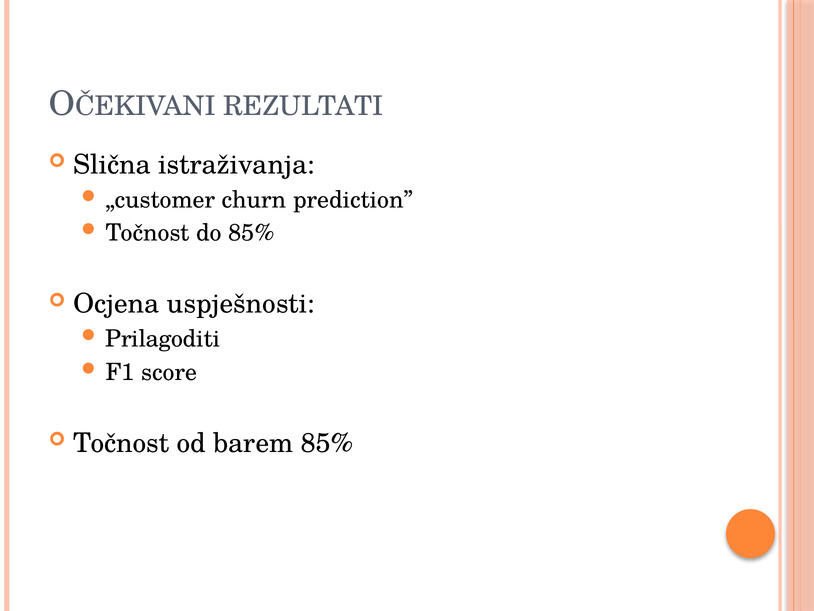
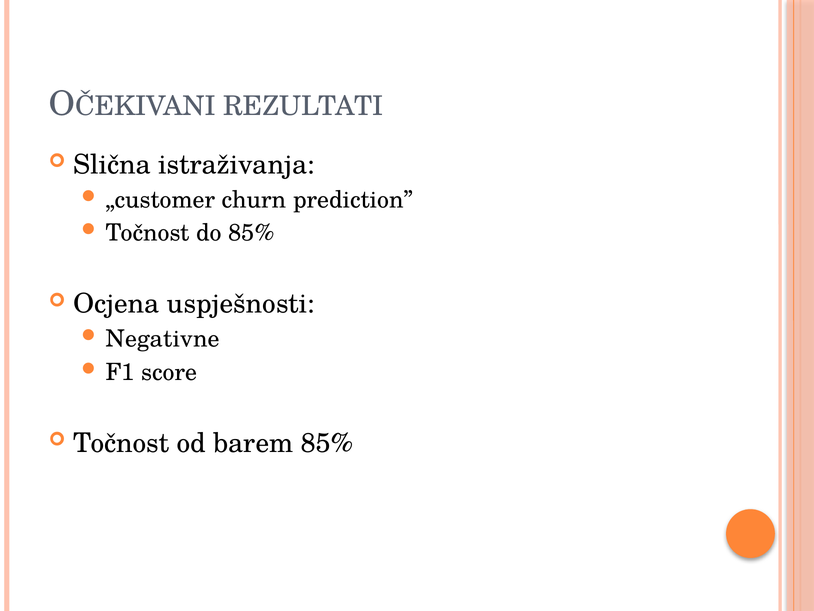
Prilagoditi: Prilagoditi -> Negativne
